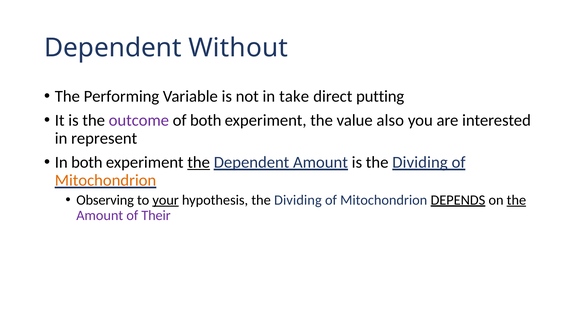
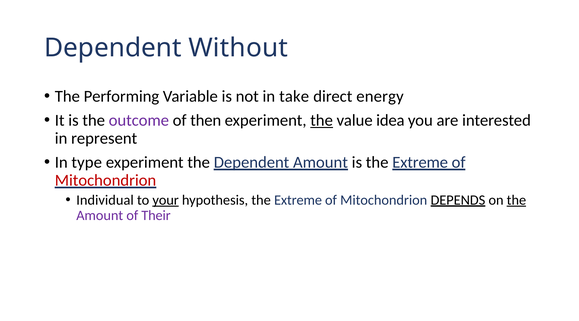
putting: putting -> energy
of both: both -> then
the at (322, 121) underline: none -> present
also: also -> idea
In both: both -> type
the at (199, 163) underline: present -> none
is the Dividing: Dividing -> Extreme
Mitochondrion at (106, 181) colour: orange -> red
Observing: Observing -> Individual
hypothesis the Dividing: Dividing -> Extreme
